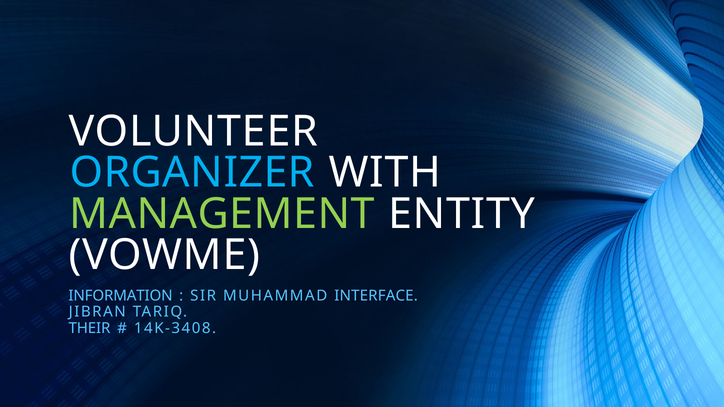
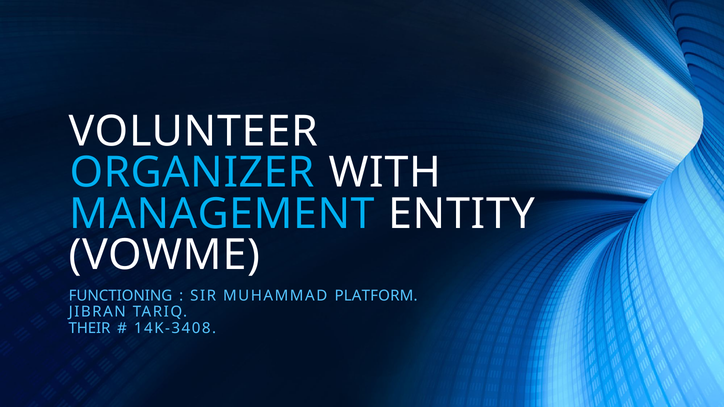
MANAGEMENT colour: light green -> light blue
INFORMATION: INFORMATION -> FUNCTIONING
INTERFACE: INTERFACE -> PLATFORM
